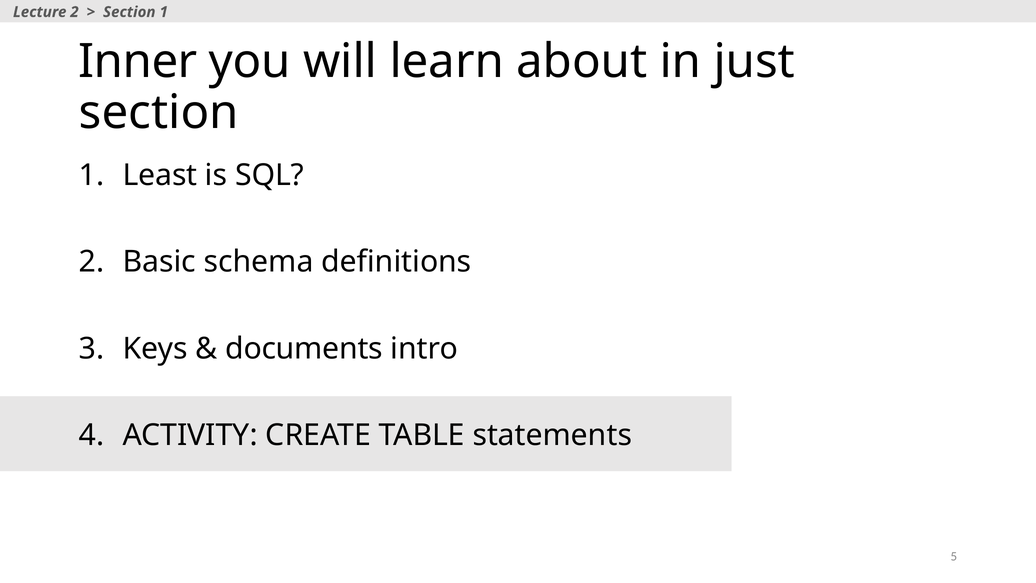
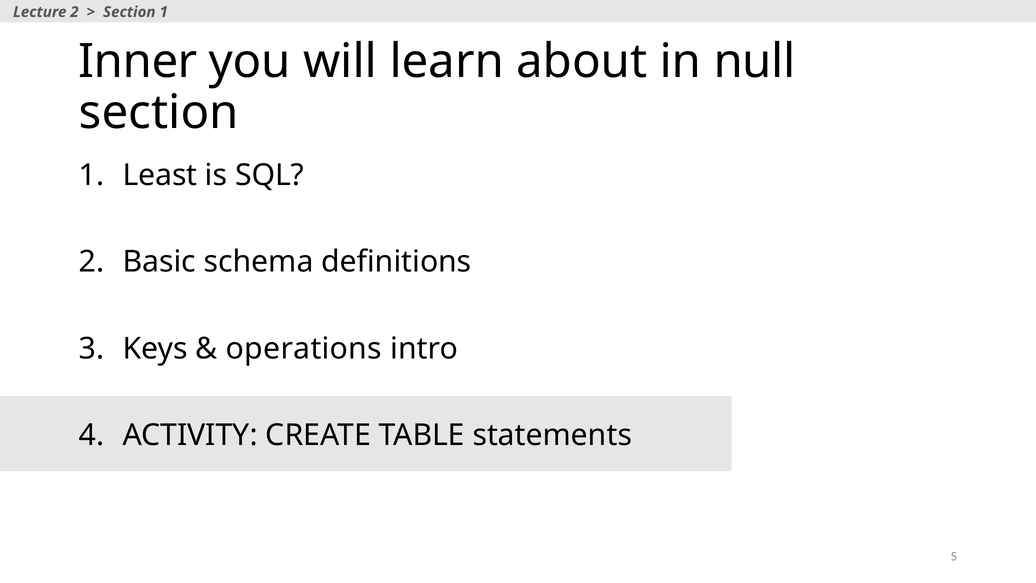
just: just -> null
documents: documents -> operations
